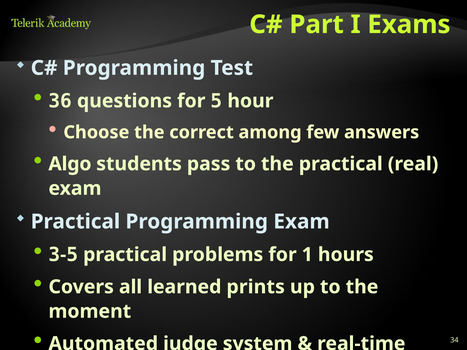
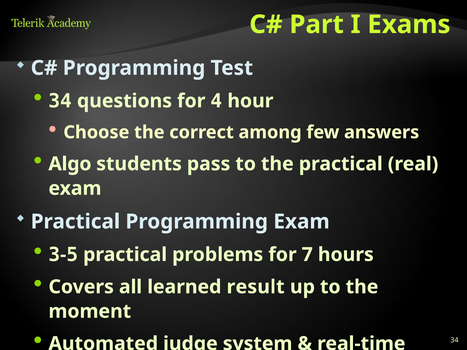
36 at (60, 101): 36 -> 34
for 5: 5 -> 4
1: 1 -> 7
prints: prints -> result
